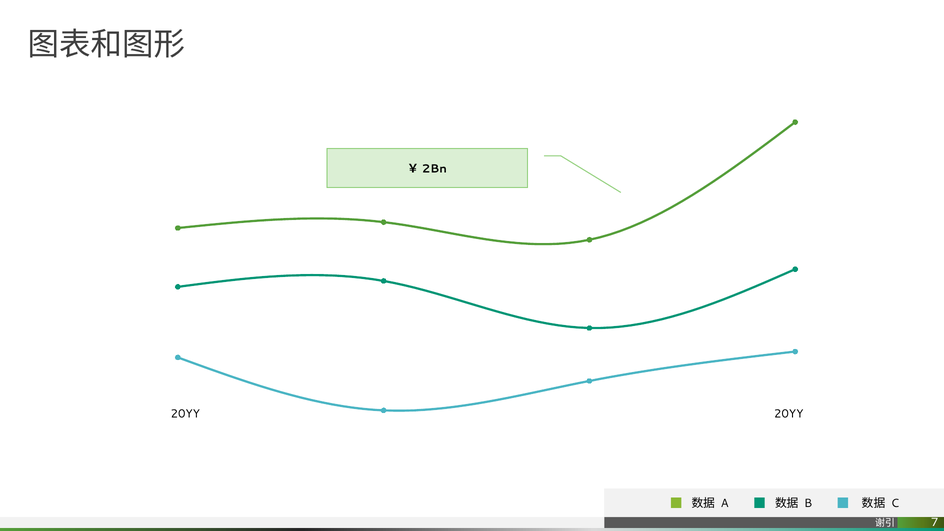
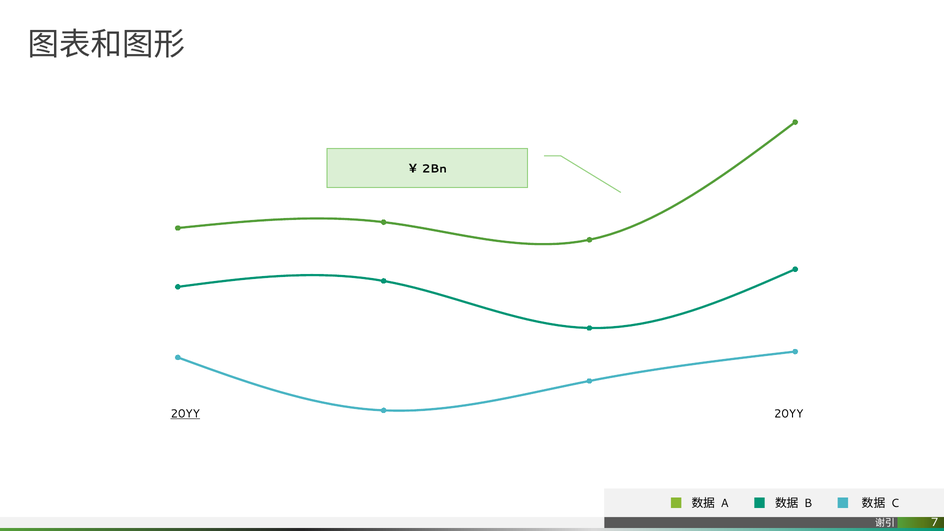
20YY at (185, 414) underline: none -> present
